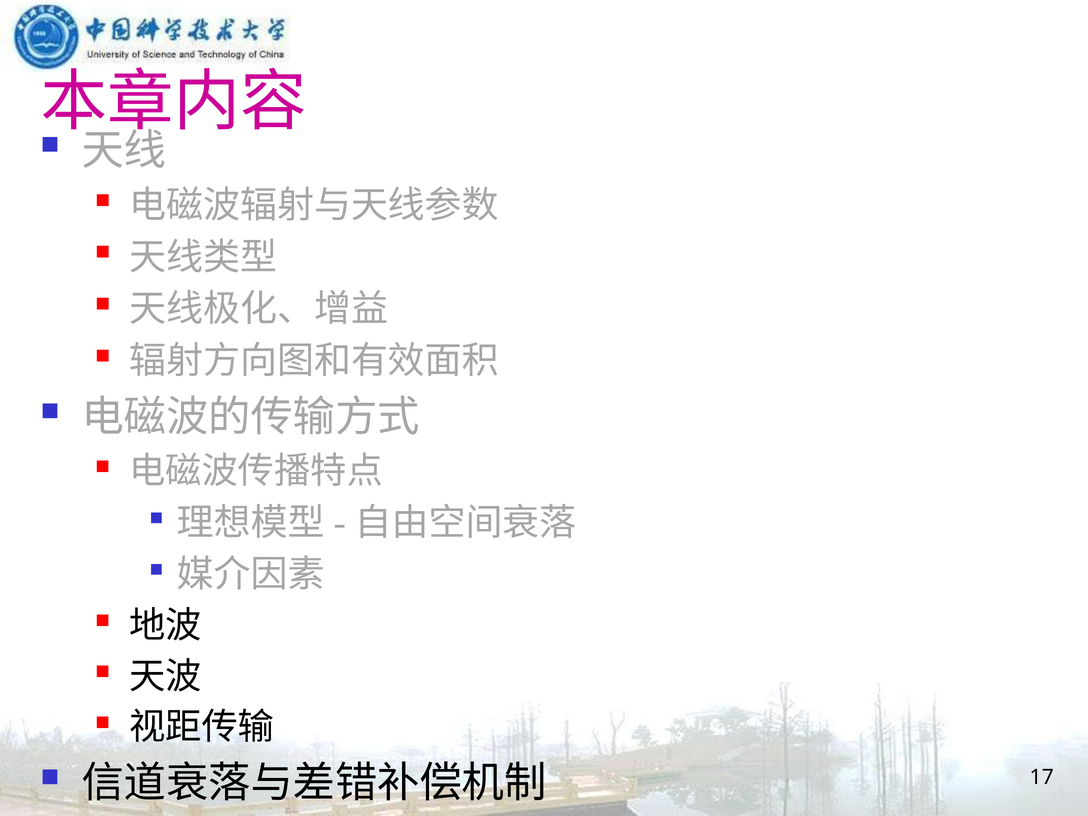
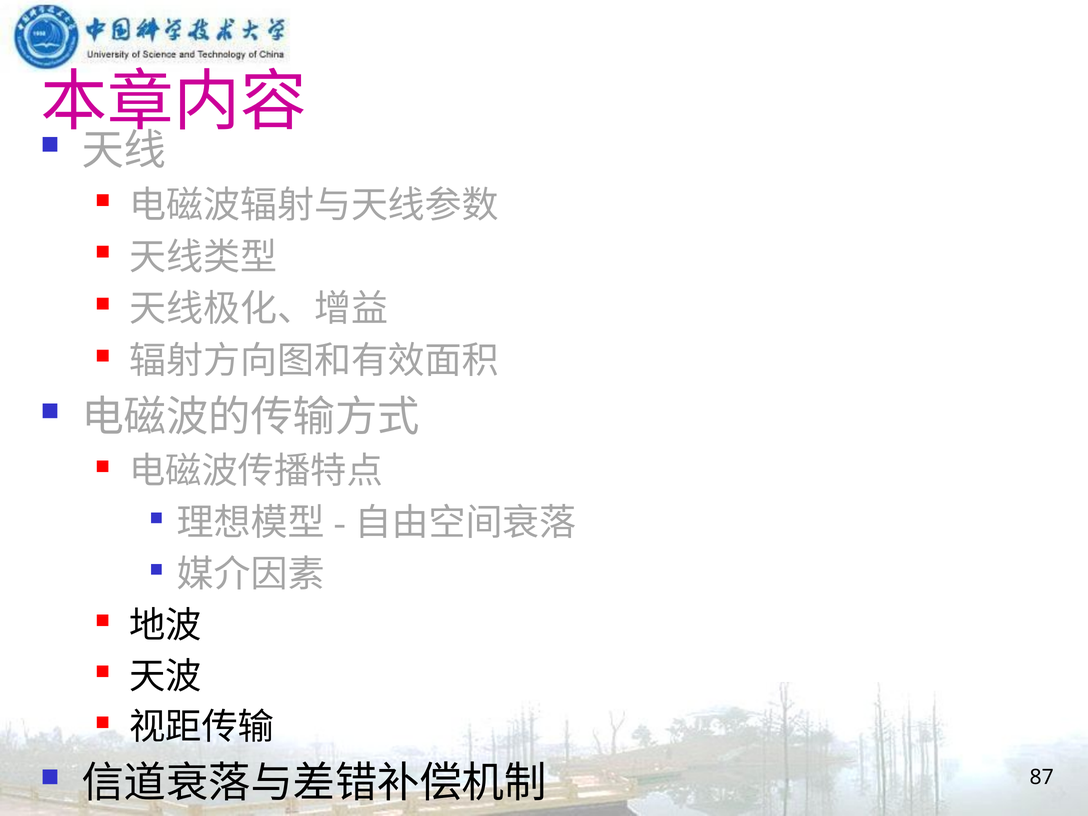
17: 17 -> 87
